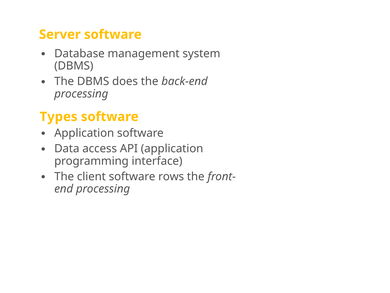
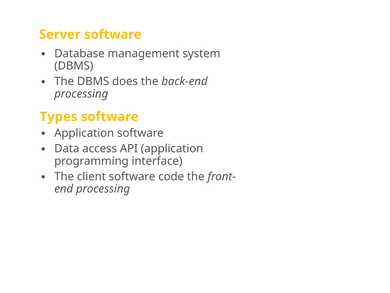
rows: rows -> code
